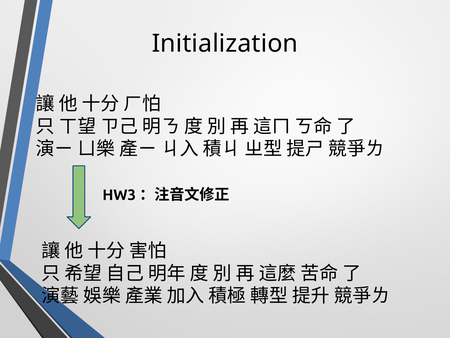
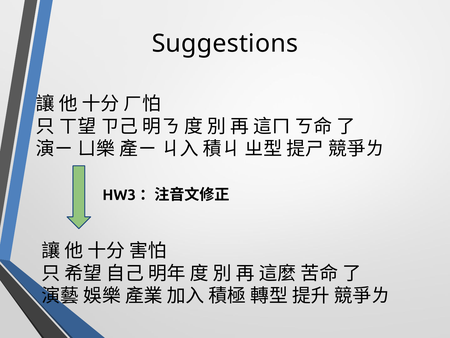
Initialization: Initialization -> Suggestions
